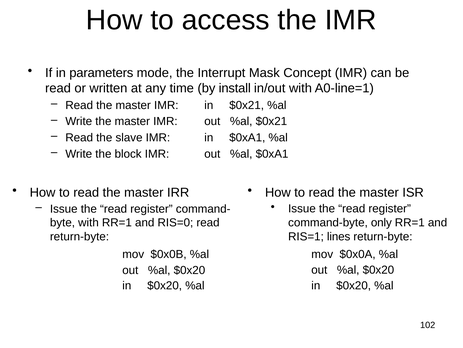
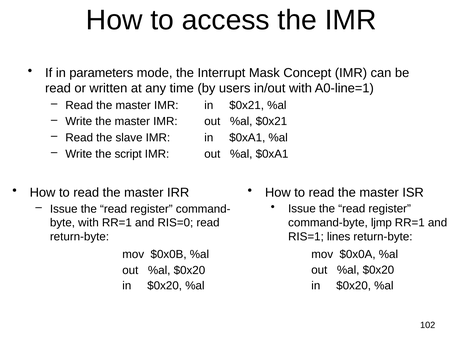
install: install -> users
block: block -> script
only: only -> ljmp
